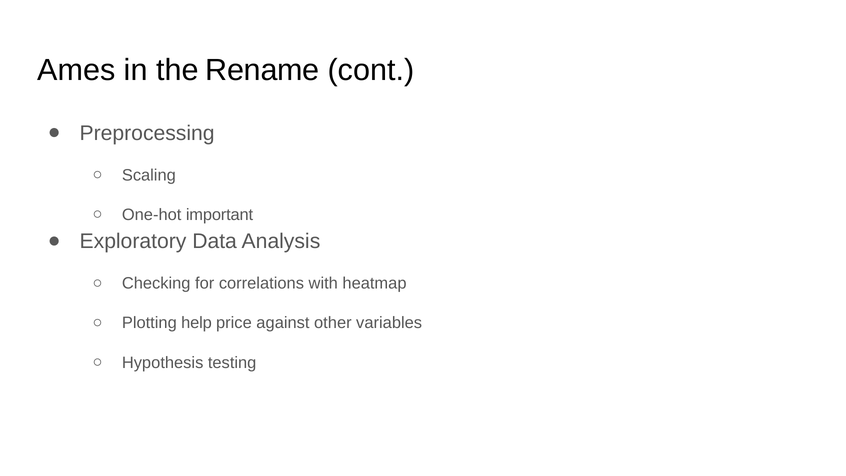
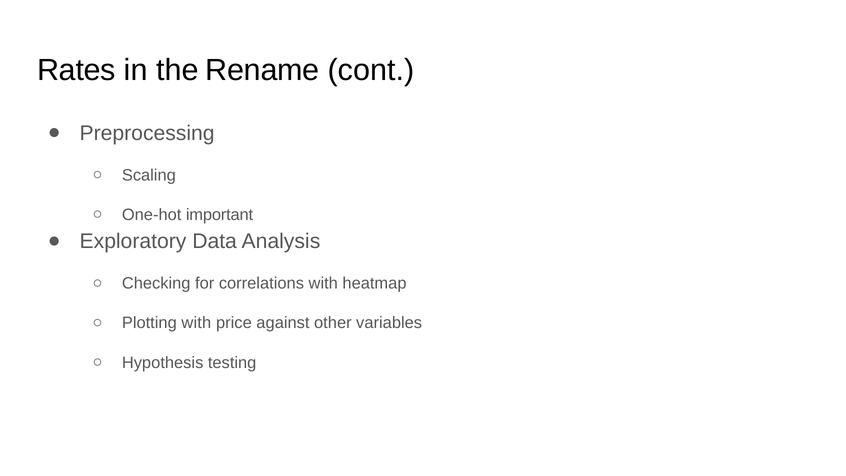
Ames: Ames -> Rates
Plotting help: help -> with
